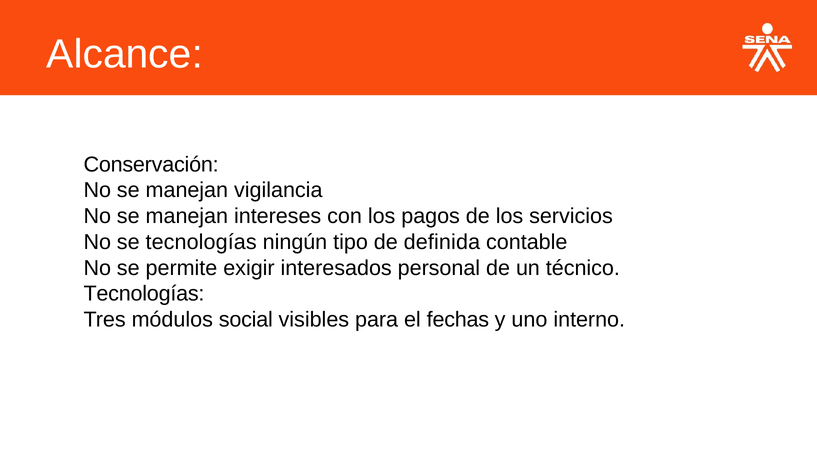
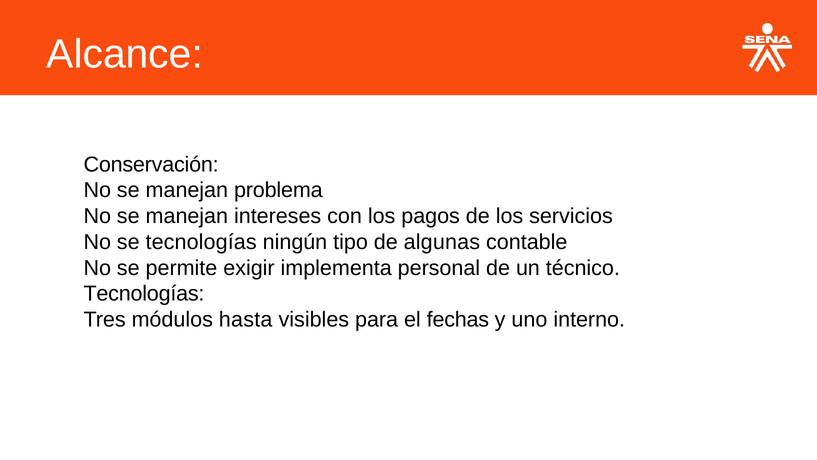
vigilancia: vigilancia -> problema
definida: definida -> algunas
interesados: interesados -> implementa
social: social -> hasta
